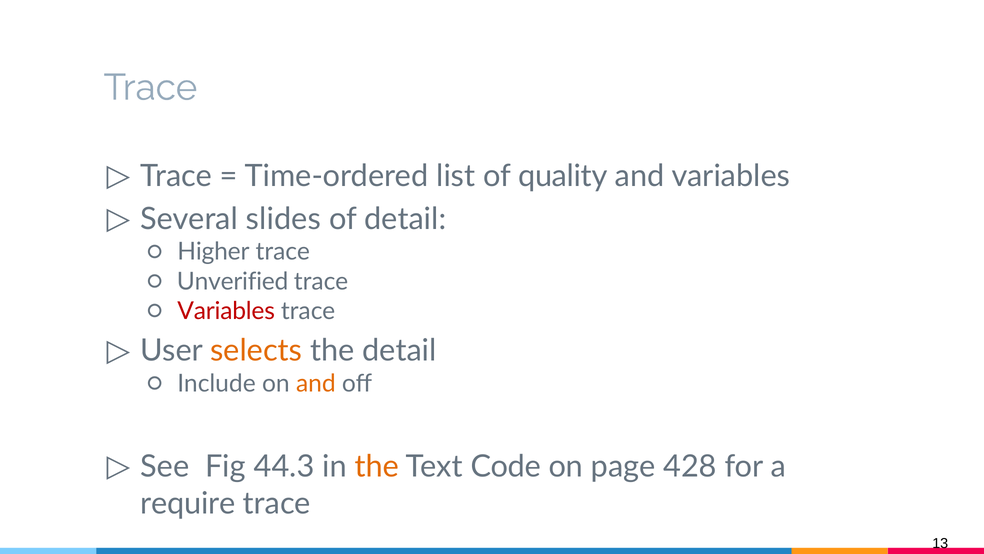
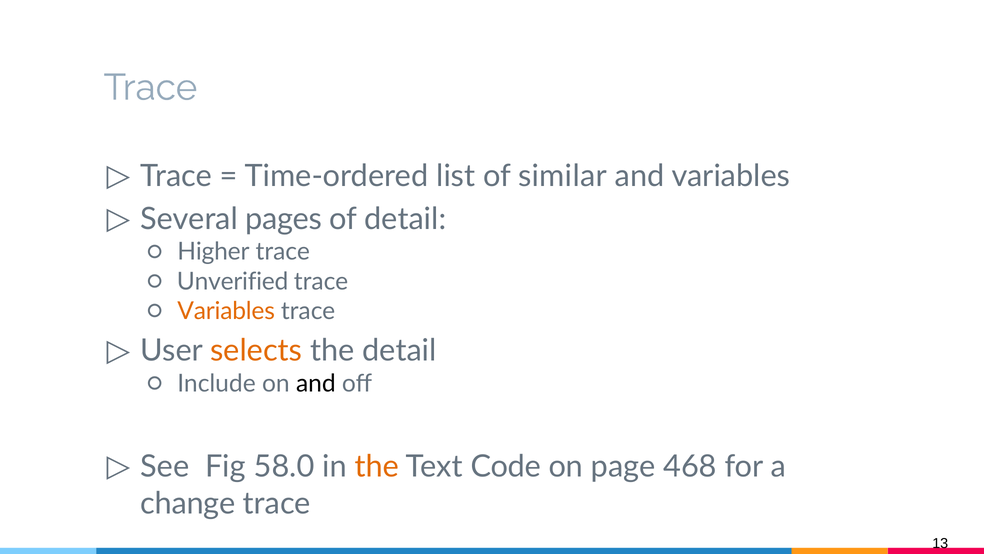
quality: quality -> similar
slides: slides -> pages
Variables at (226, 311) colour: red -> orange
and at (316, 383) colour: orange -> black
44.3: 44.3 -> 58.0
428: 428 -> 468
require: require -> change
